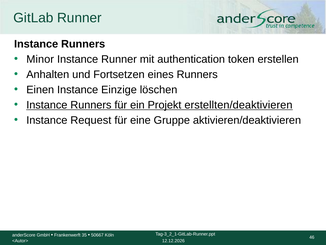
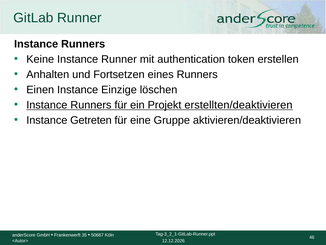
Minor: Minor -> Keine
Request: Request -> Getreten
